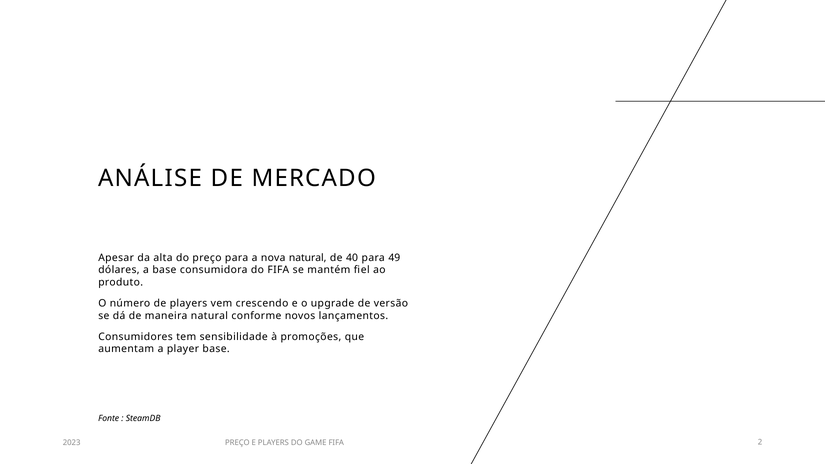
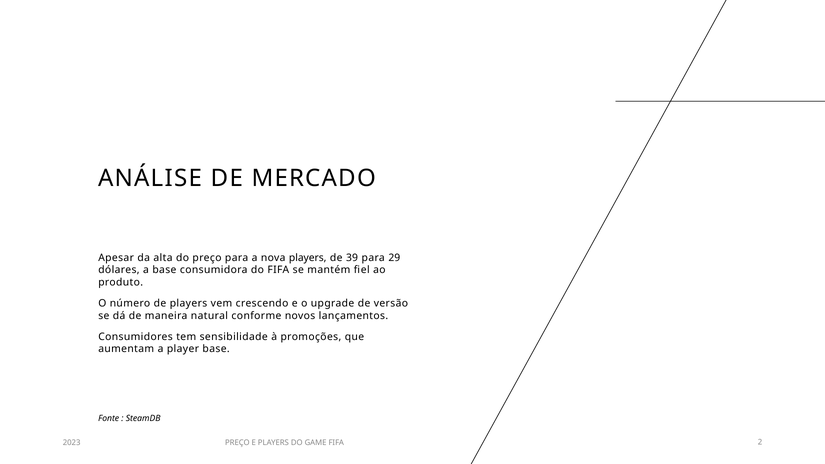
nova natural: natural -> players
40: 40 -> 39
49: 49 -> 29
